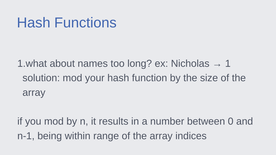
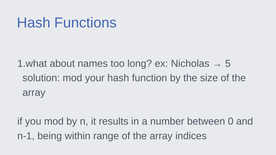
1: 1 -> 5
